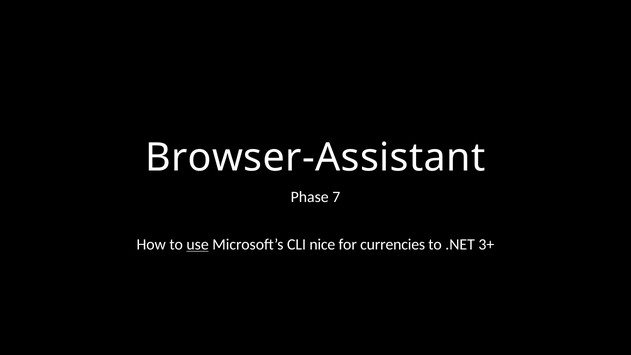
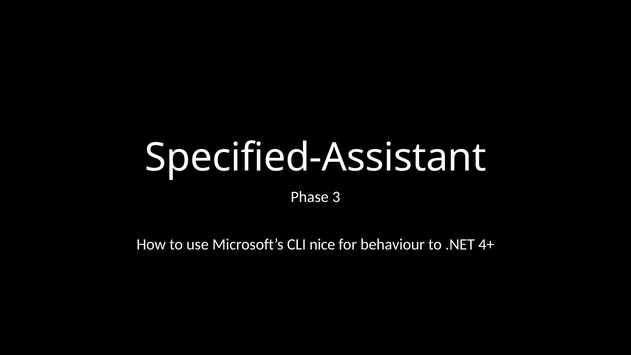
Browser-Assistant: Browser-Assistant -> Specified-Assistant
7: 7 -> 3
use underline: present -> none
currencies: currencies -> behaviour
3+: 3+ -> 4+
